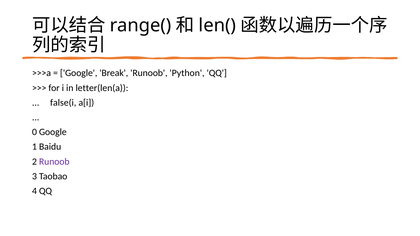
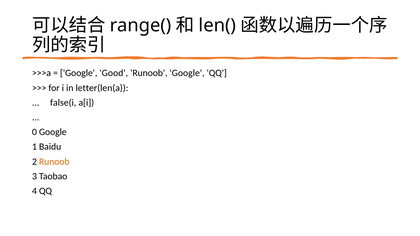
Break: Break -> Good
Runoob Python: Python -> Google
Runoob at (54, 162) colour: purple -> orange
